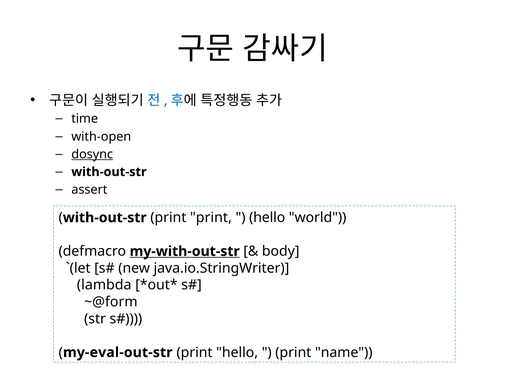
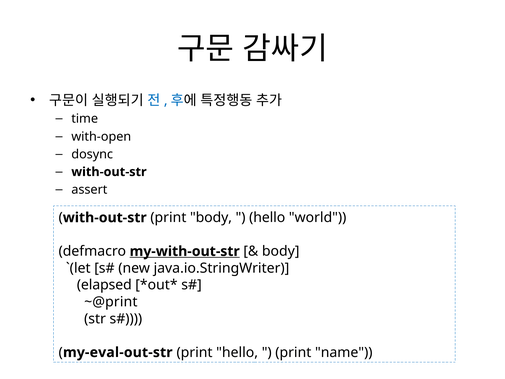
dosync underline: present -> none
print print: print -> body
lambda: lambda -> elapsed
~@form: ~@form -> ~@print
